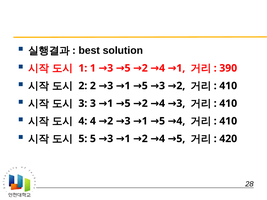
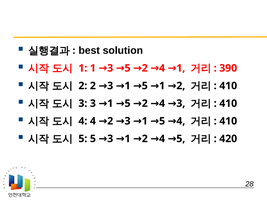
1 5 3: 3 -> 1
